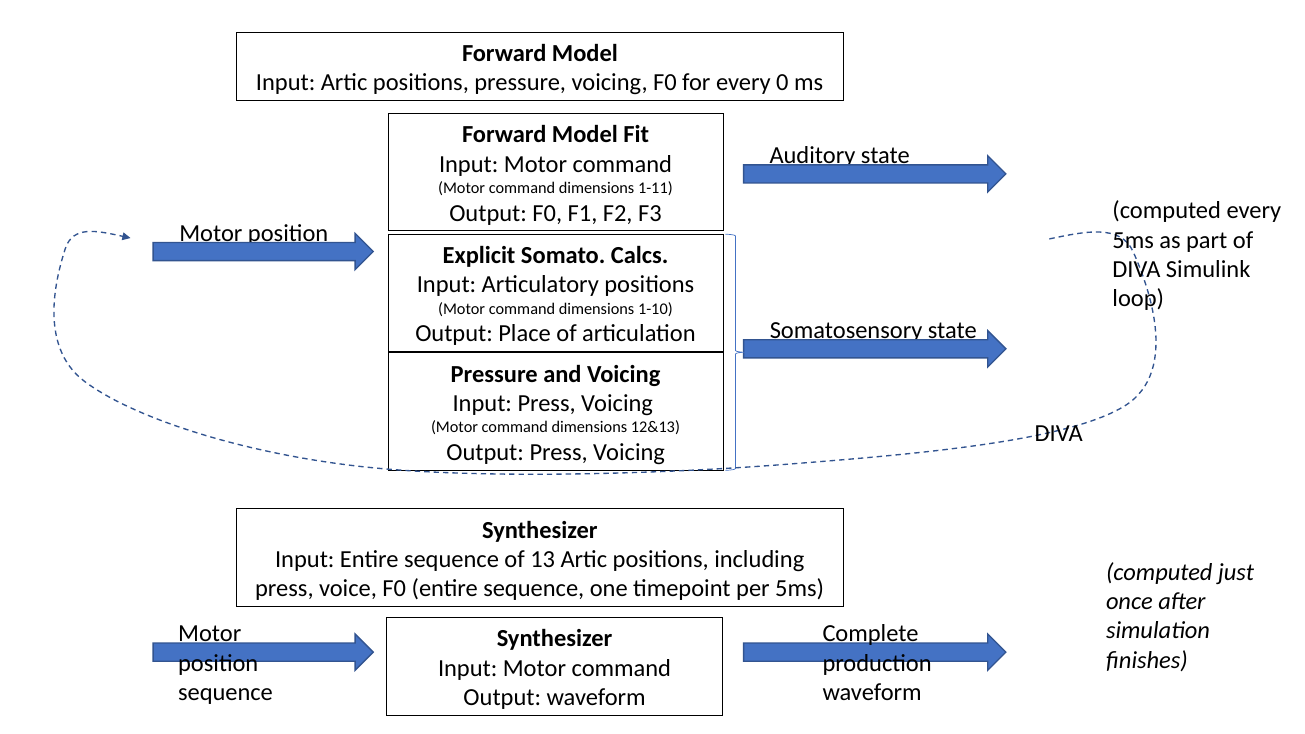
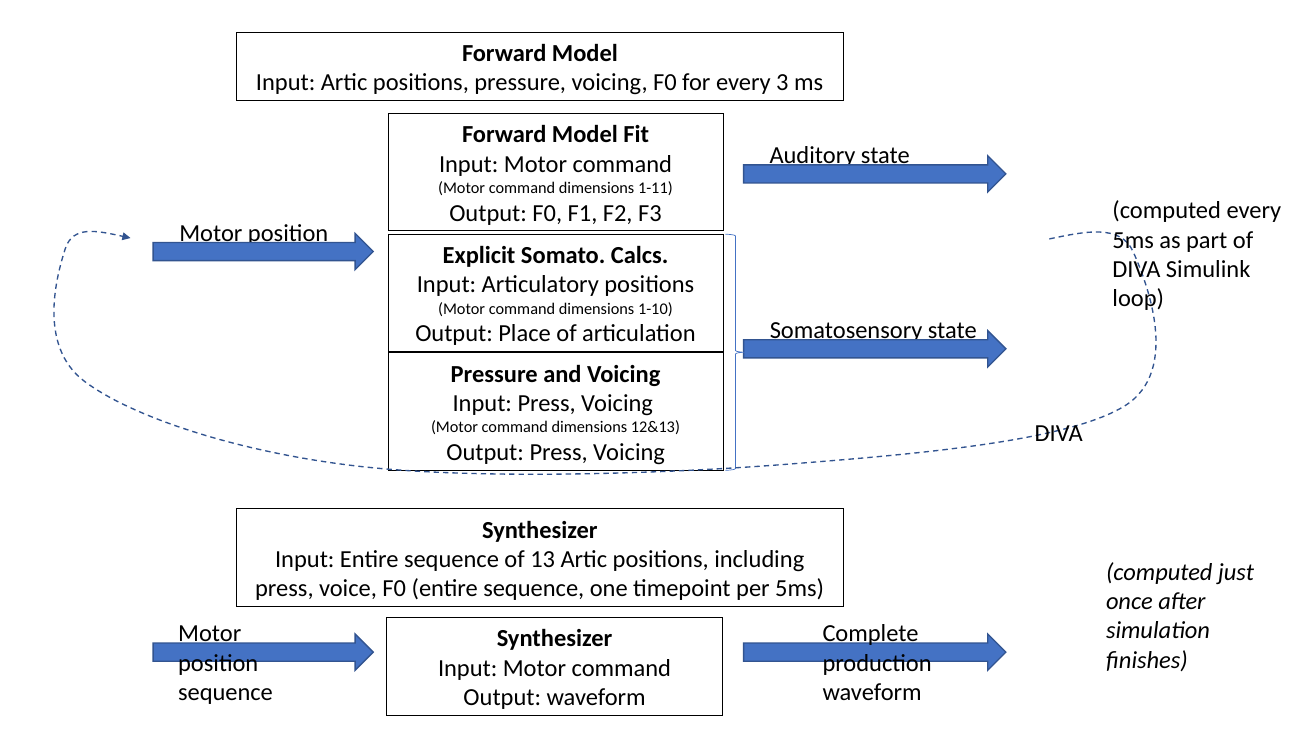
0: 0 -> 3
